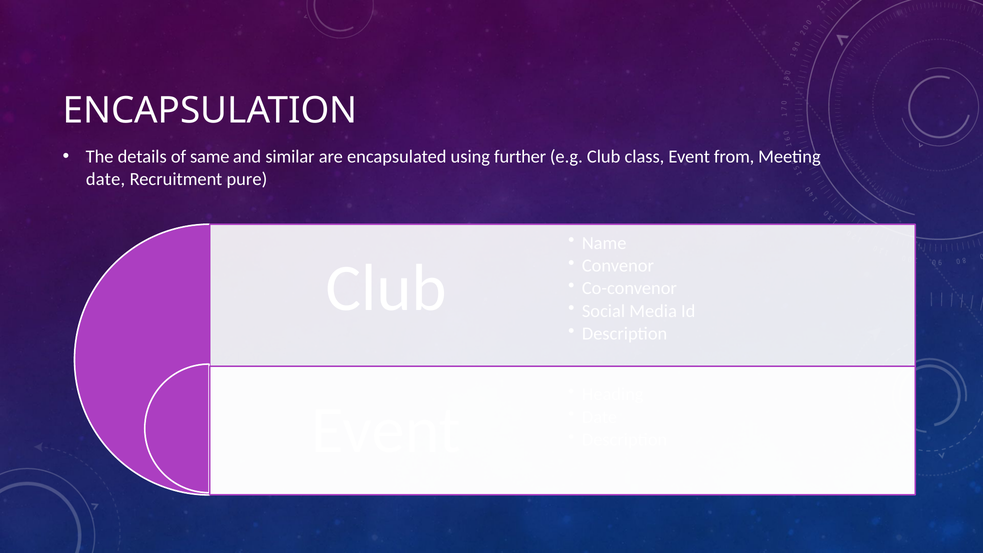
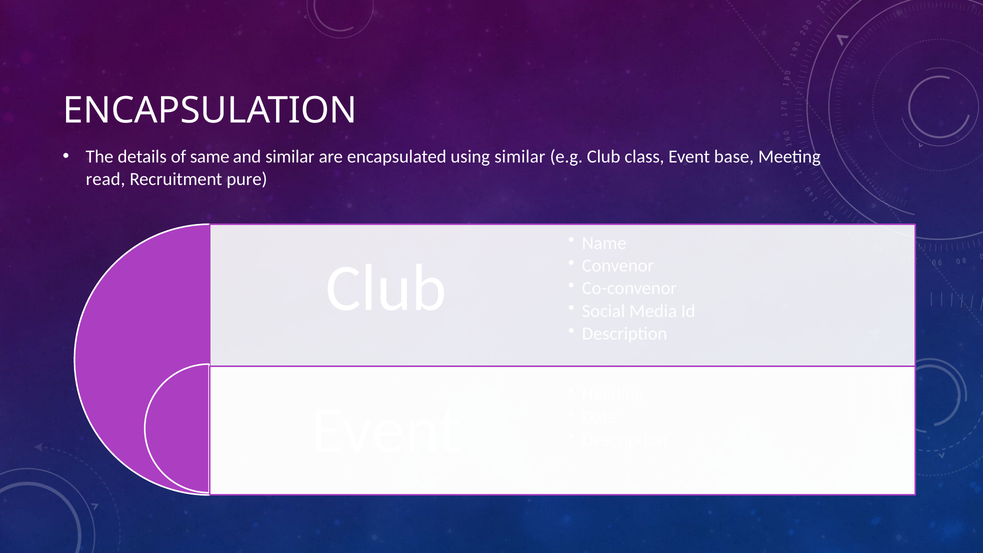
using further: further -> similar
from: from -> base
date at (106, 179): date -> read
